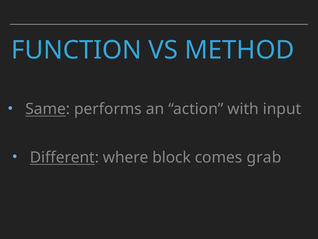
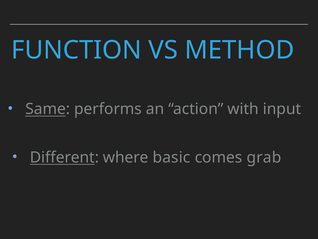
block: block -> basic
